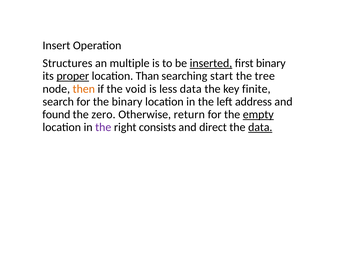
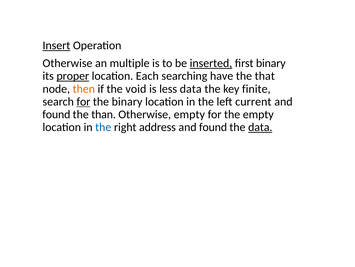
Insert underline: none -> present
Structures at (67, 63): Structures -> Otherwise
Than: Than -> Each
start: start -> have
tree: tree -> that
for at (83, 101) underline: none -> present
address: address -> current
zero: zero -> than
Otherwise return: return -> empty
empty at (258, 114) underline: present -> none
the at (103, 127) colour: purple -> blue
consists: consists -> address
direct at (213, 127): direct -> found
